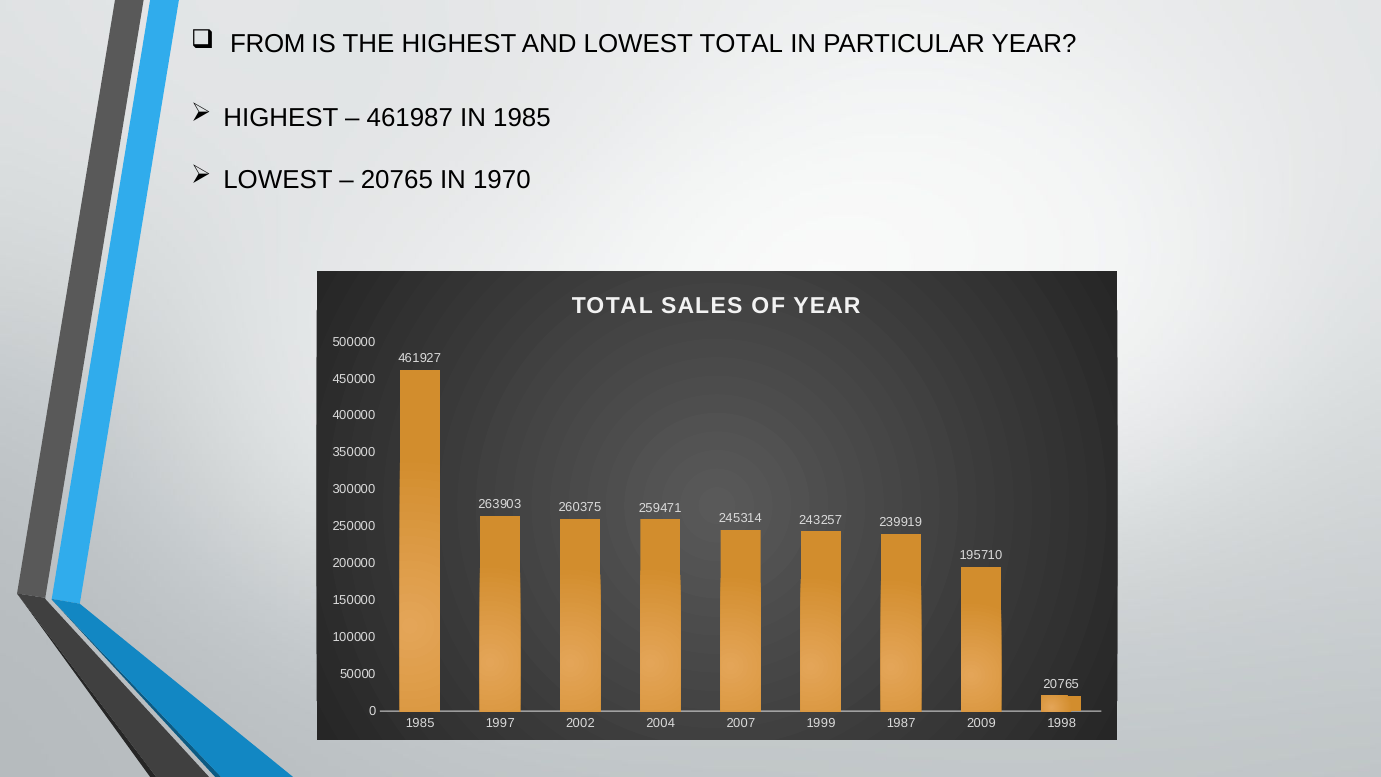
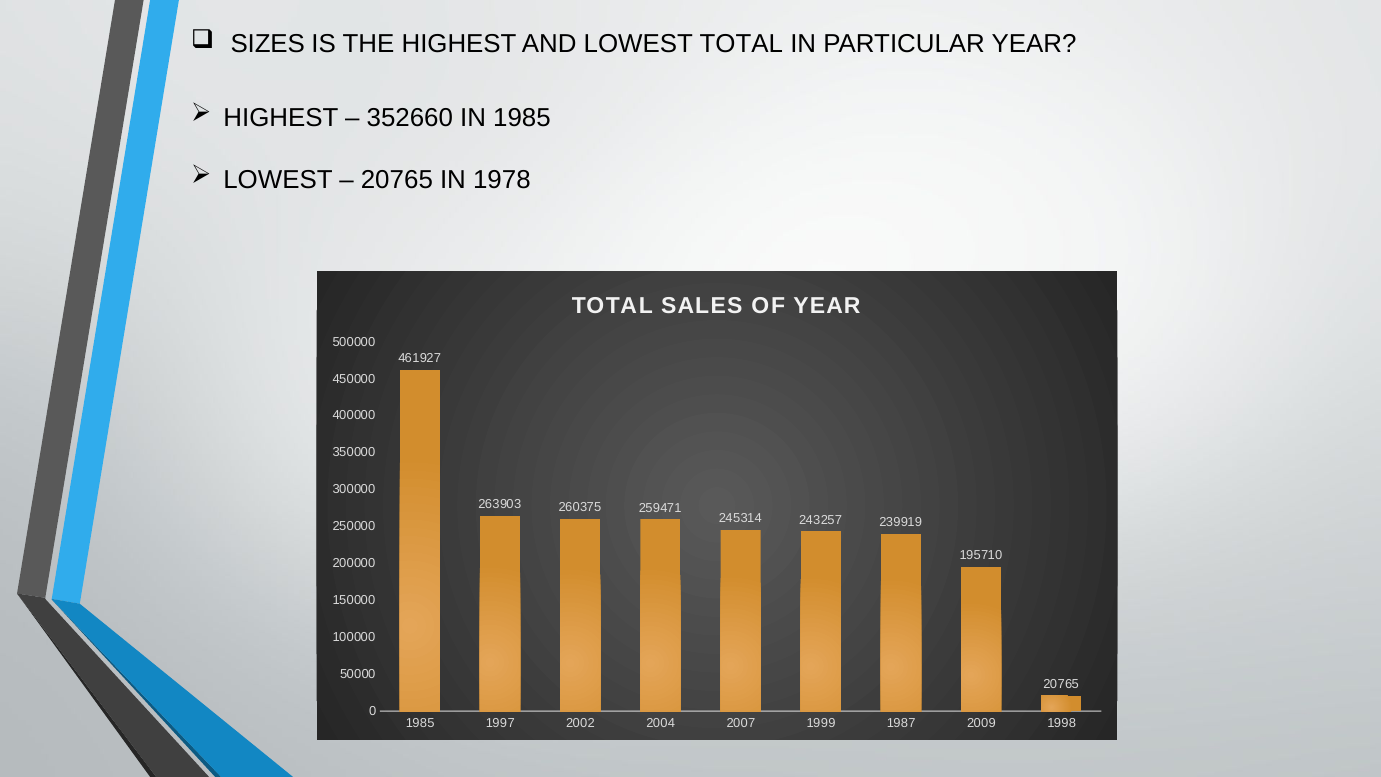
FROM: FROM -> SIZES
461987: 461987 -> 352660
1970: 1970 -> 1978
